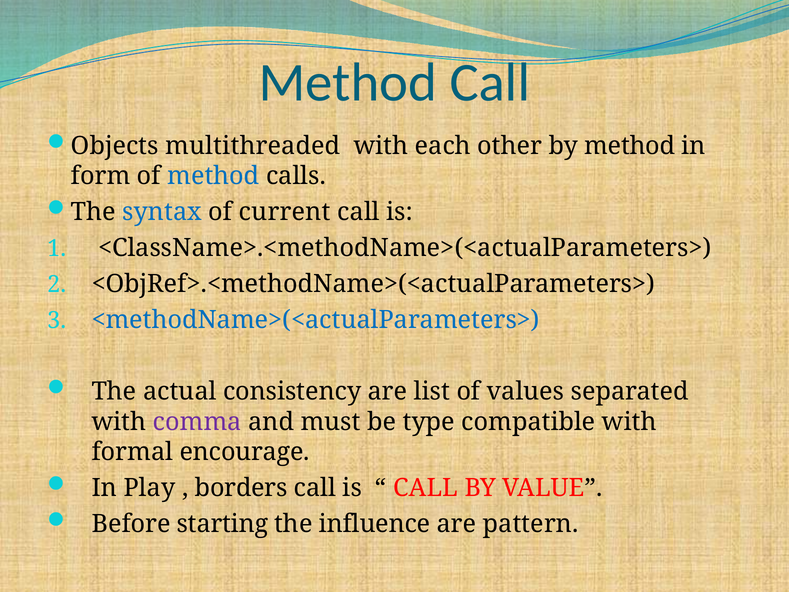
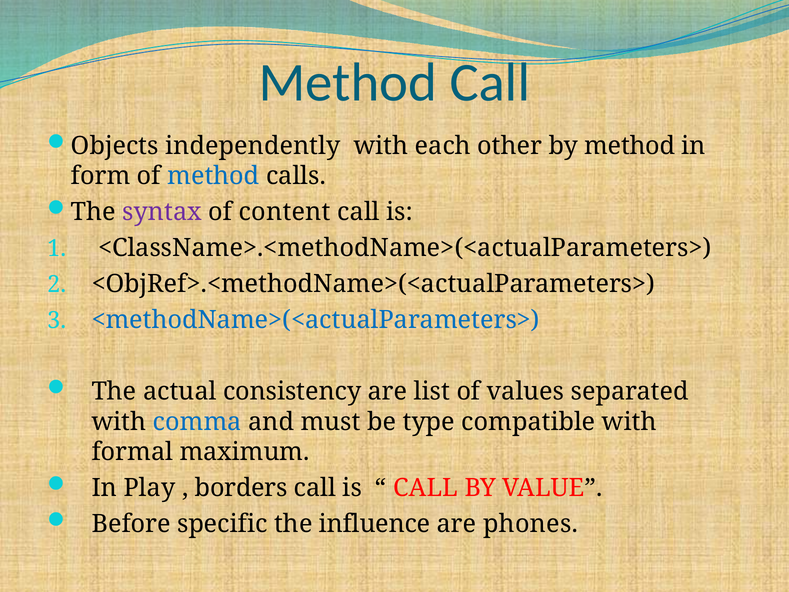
multithreaded: multithreaded -> independently
syntax colour: blue -> purple
current: current -> content
comma colour: purple -> blue
encourage: encourage -> maximum
starting: starting -> specific
pattern: pattern -> phones
